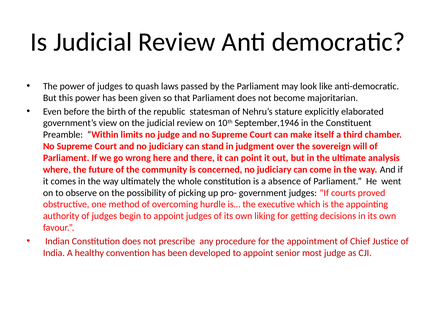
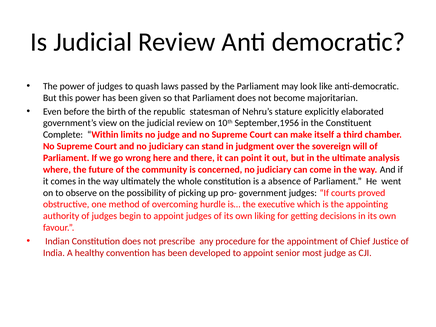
September,1946: September,1946 -> September,1956
Preamble: Preamble -> Complete
